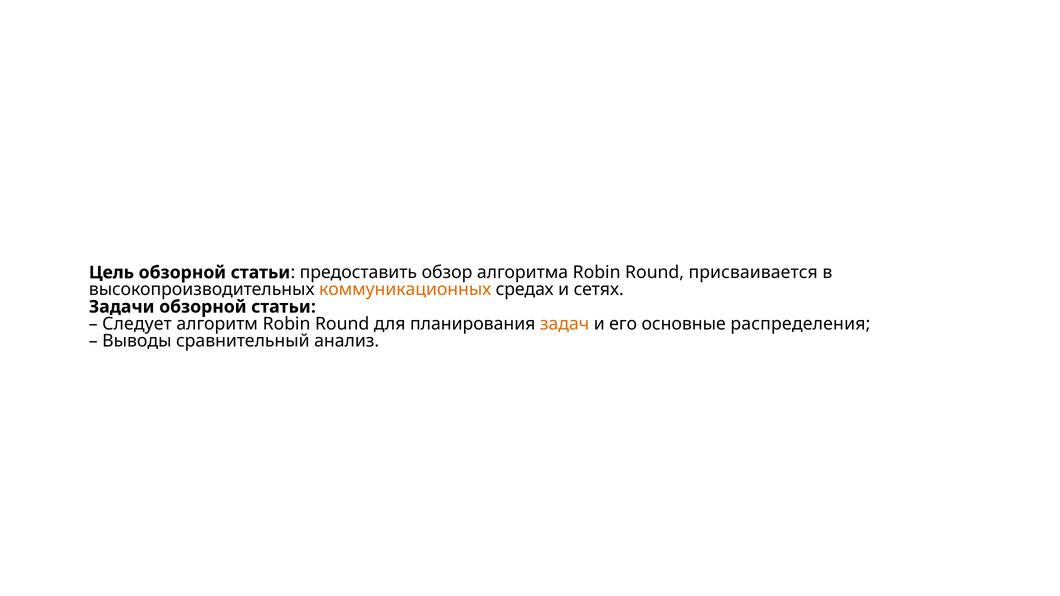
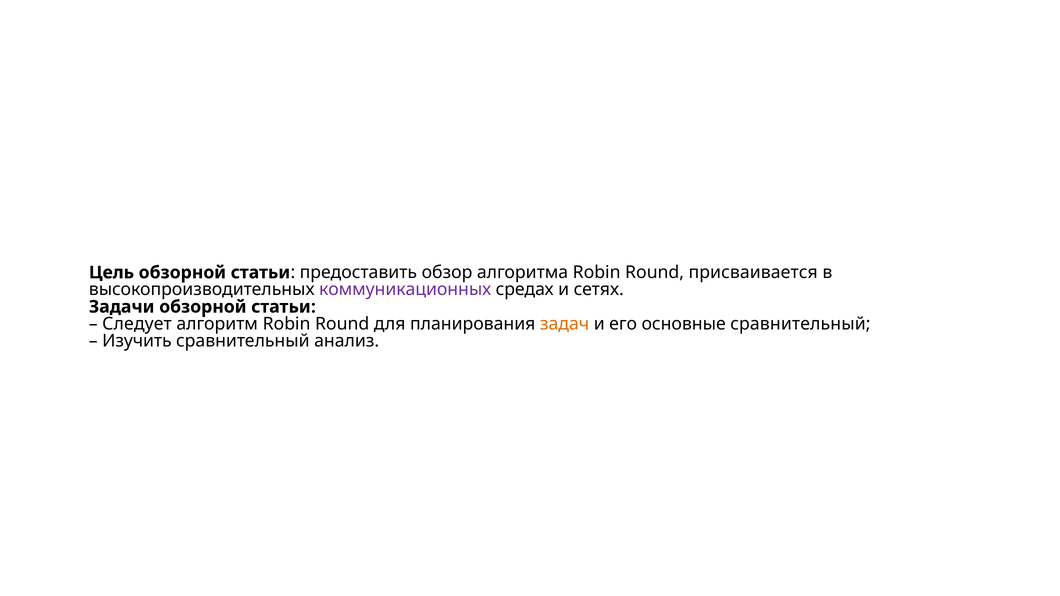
коммуникационных colour: orange -> purple
основные распределения: распределения -> сравнительный
Выводы: Выводы -> Изучить
